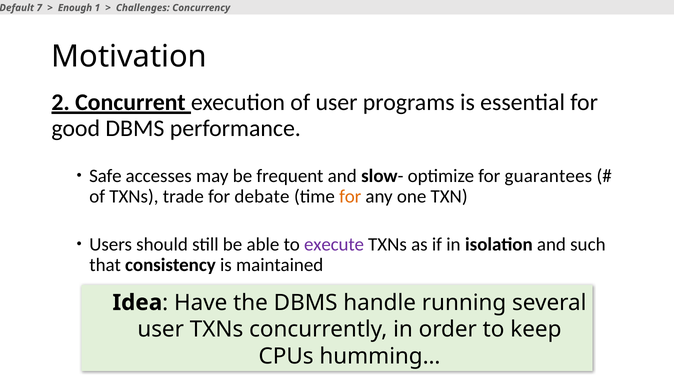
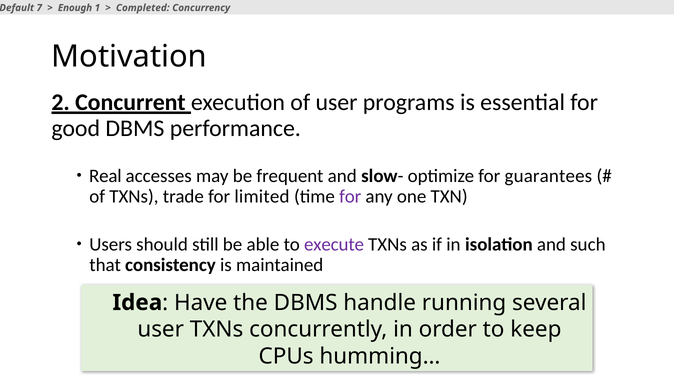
Challenges: Challenges -> Completed
Safe: Safe -> Real
debate: debate -> limited
for at (350, 196) colour: orange -> purple
